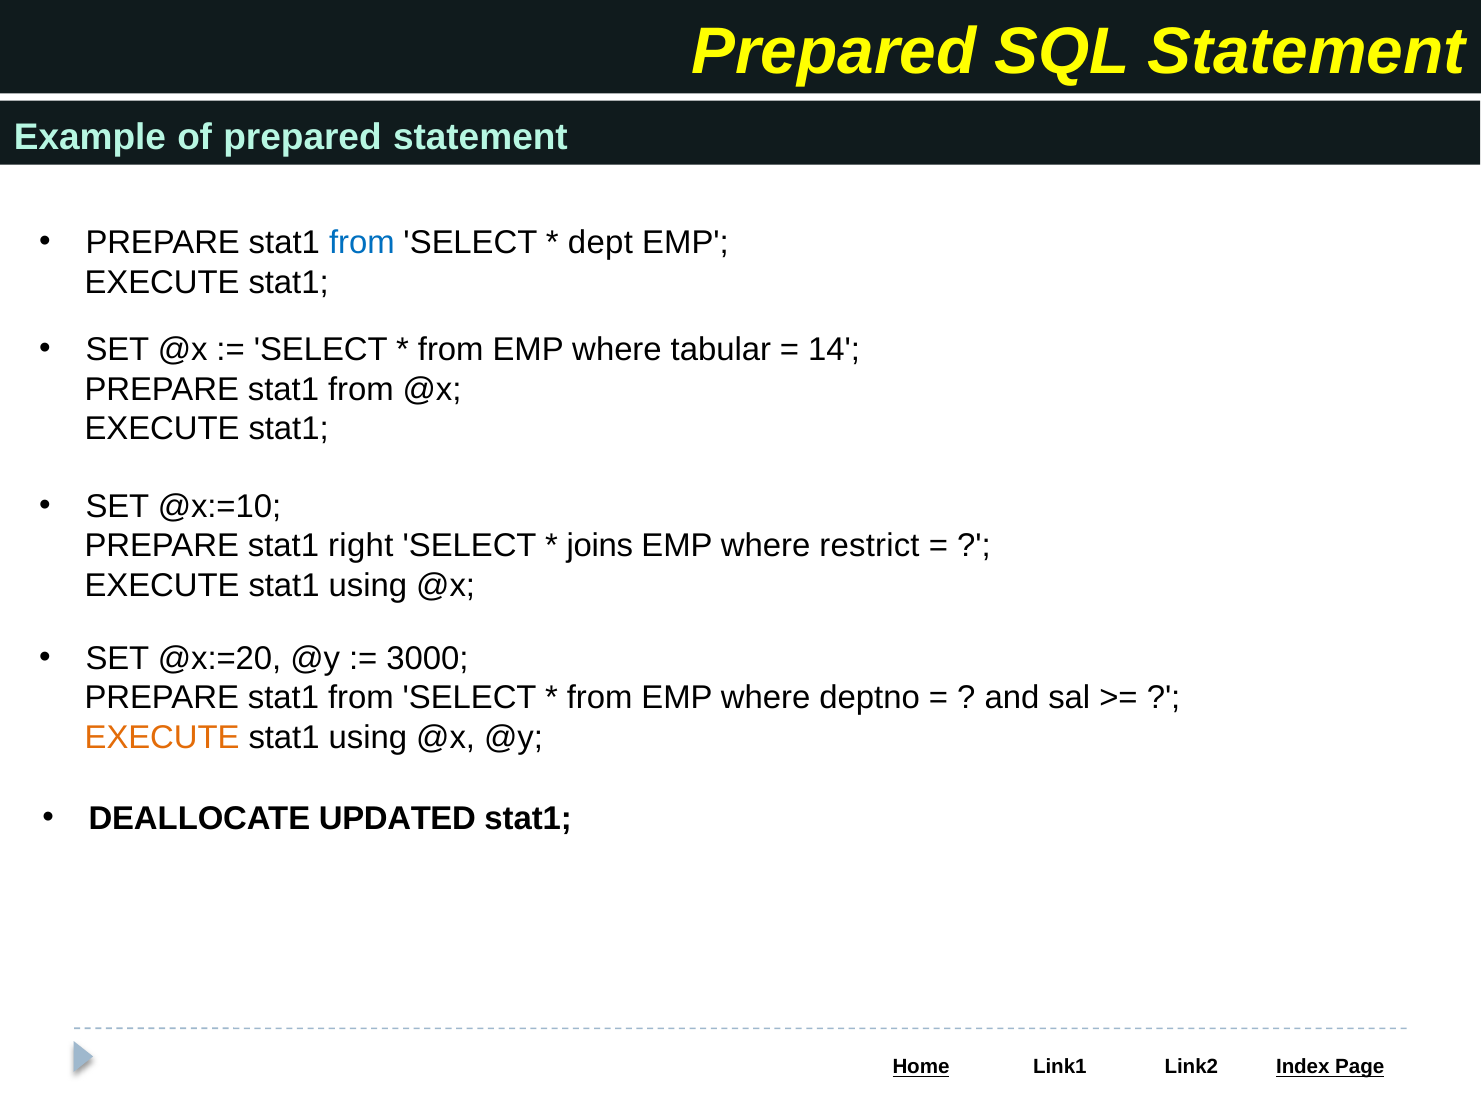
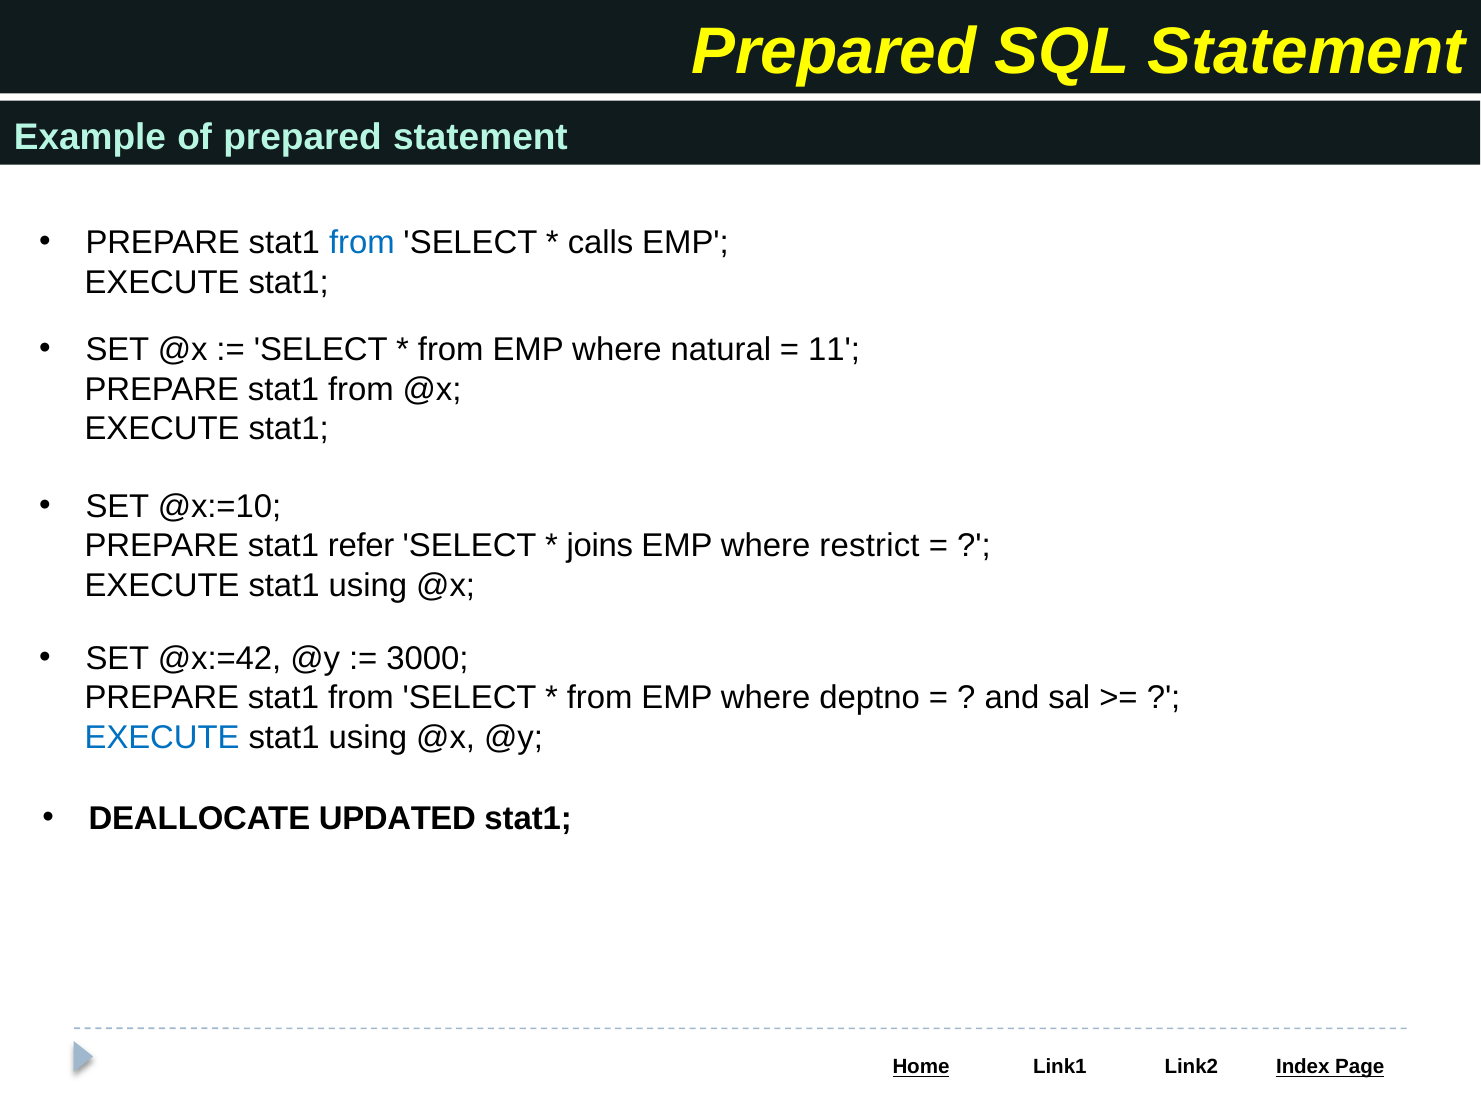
dept: dept -> calls
tabular: tabular -> natural
14: 14 -> 11
right: right -> refer
@x:=20: @x:=20 -> @x:=42
EXECUTE at (162, 738) colour: orange -> blue
